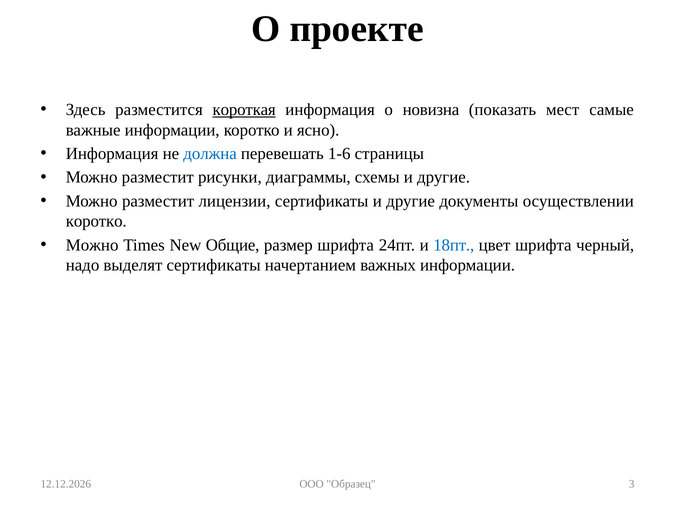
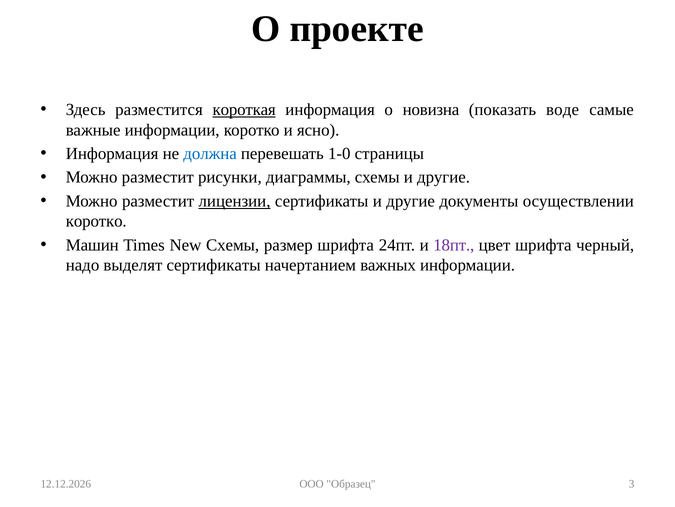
мест: мест -> воде
1-6: 1-6 -> 1-0
лицензии underline: none -> present
Можно at (92, 245): Можно -> Машин
New Общие: Общие -> Схемы
18пт colour: blue -> purple
